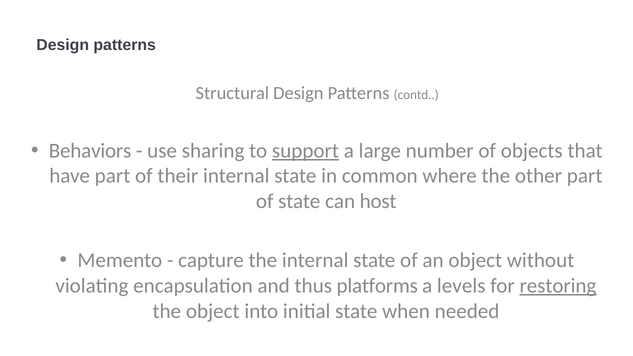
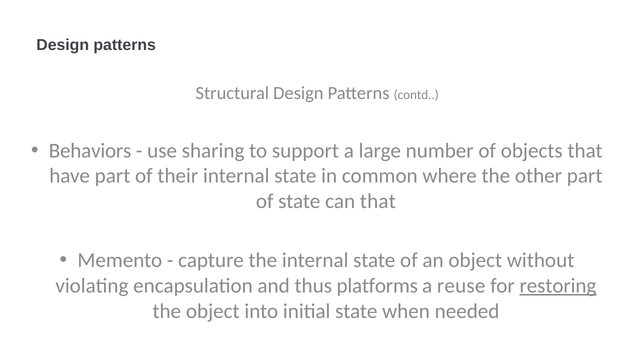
support underline: present -> none
can host: host -> that
levels: levels -> reuse
